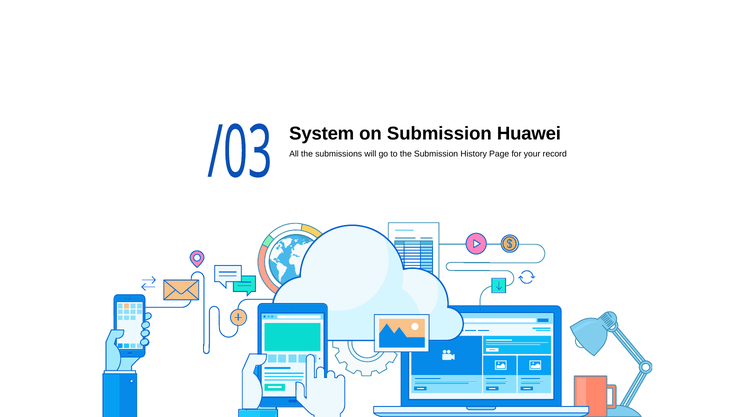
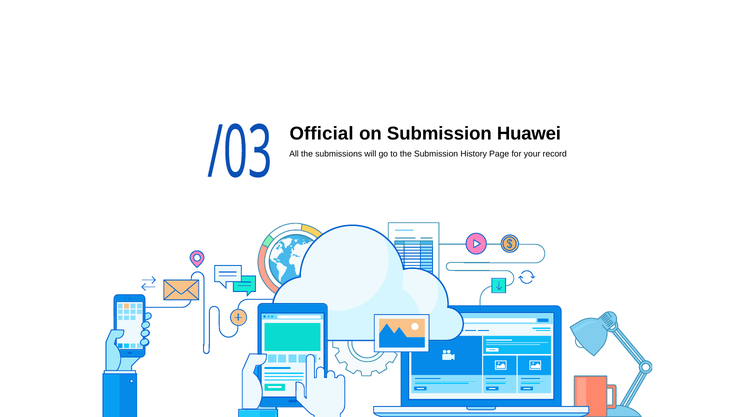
System: System -> Official
